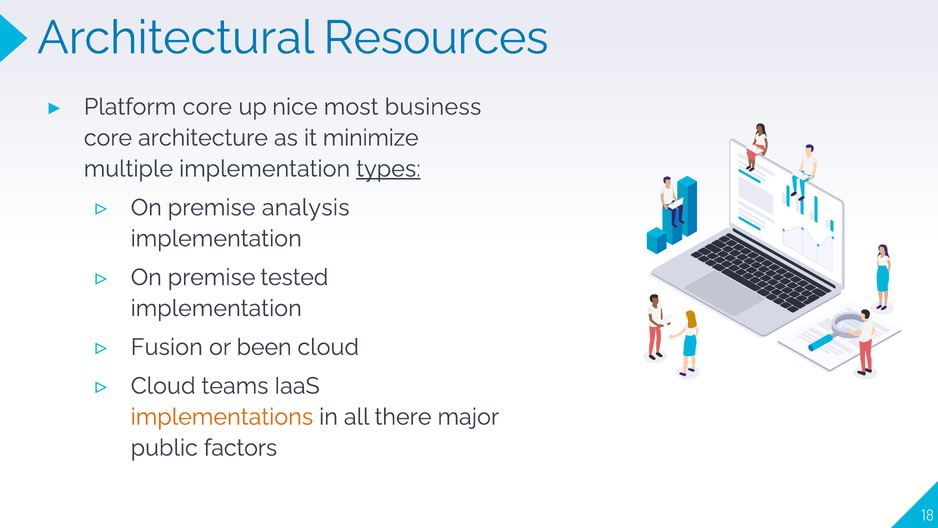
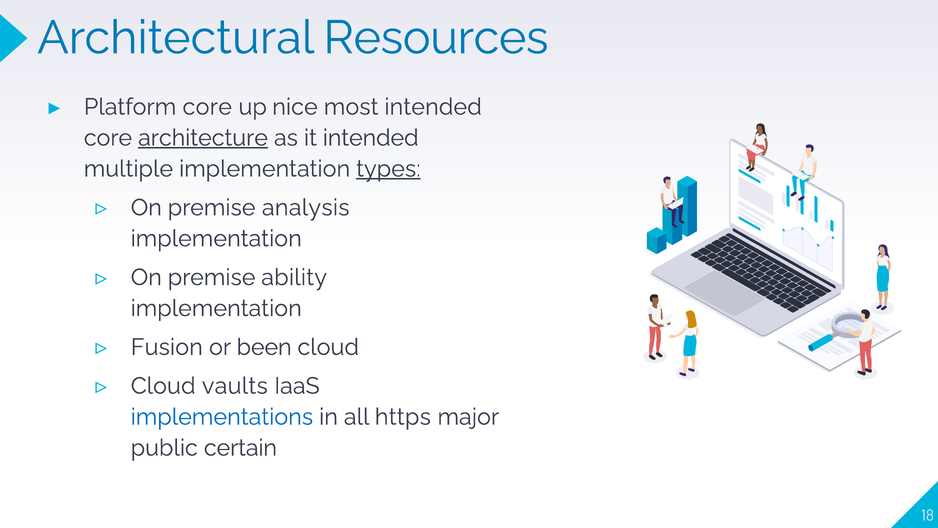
most business: business -> intended
architecture underline: none -> present
it minimize: minimize -> intended
tested: tested -> ability
teams: teams -> vaults
implementations colour: orange -> blue
there: there -> https
factors: factors -> certain
